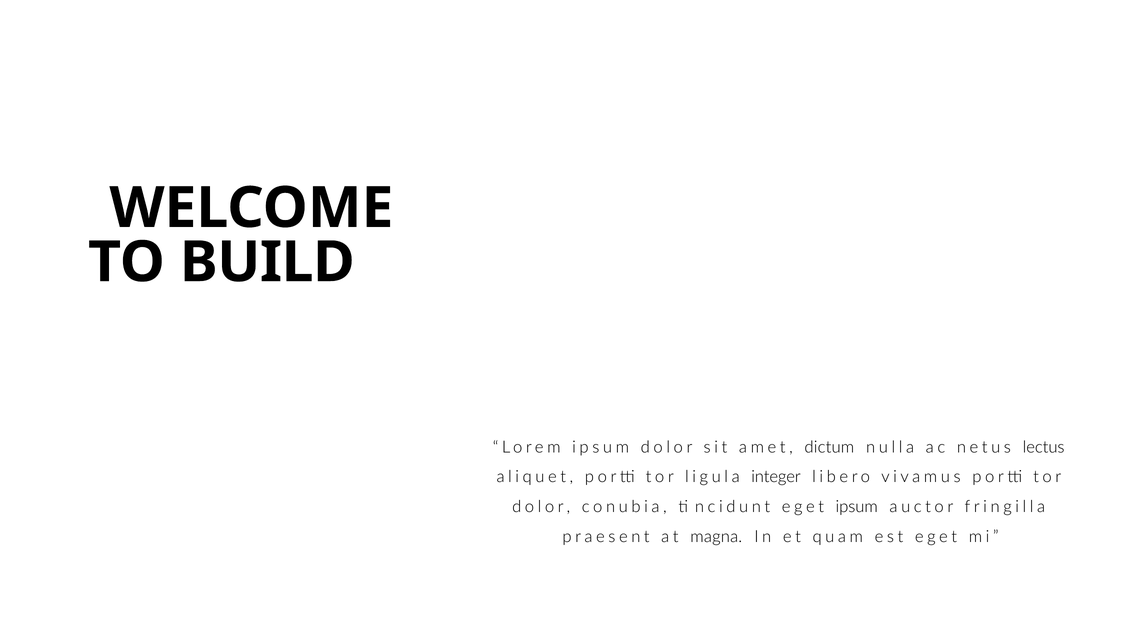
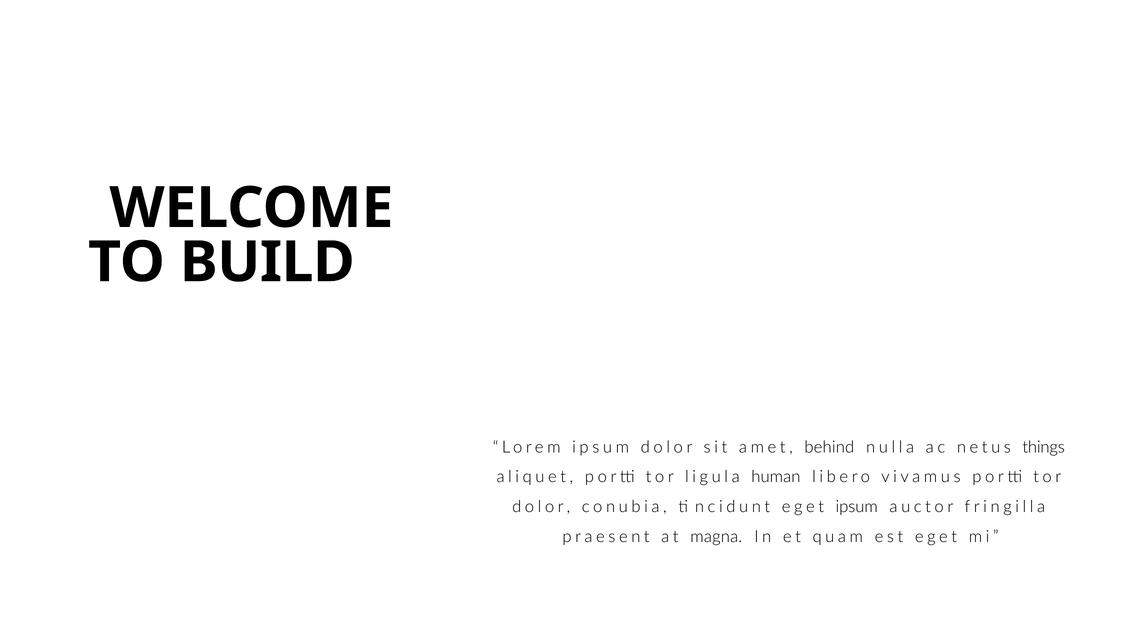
dictum: dictum -> behind
lectus: lectus -> things
integer: integer -> human
